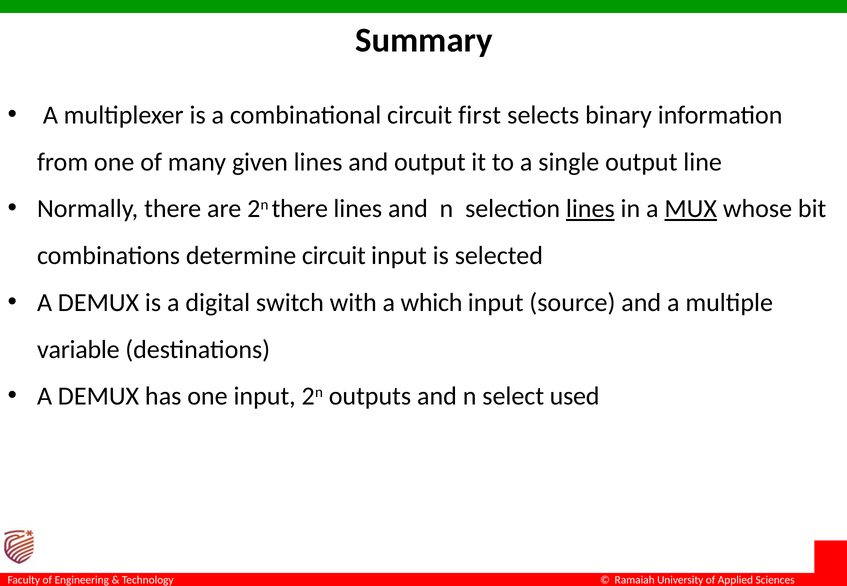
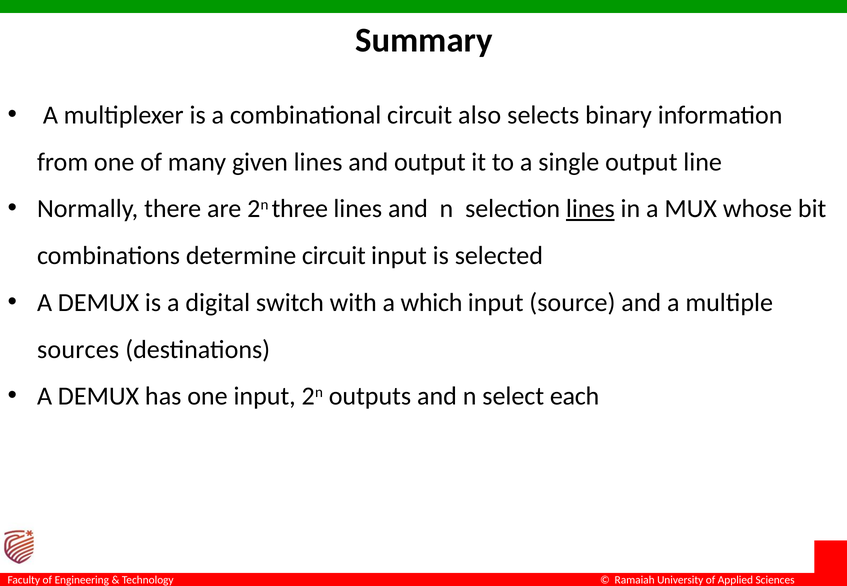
first: first -> also
2n there: there -> three
MUX underline: present -> none
variable: variable -> sources
used: used -> each
